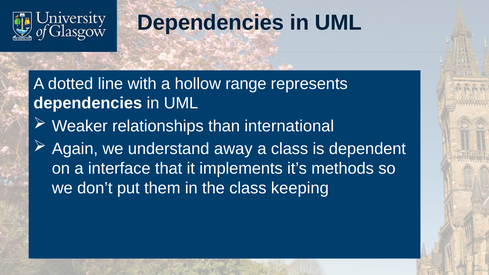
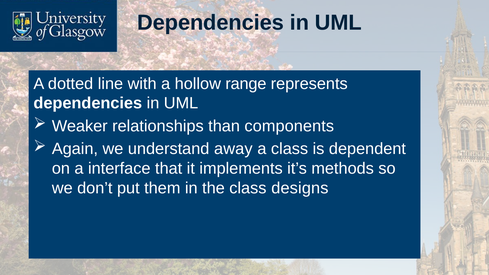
international: international -> components
keeping: keeping -> designs
